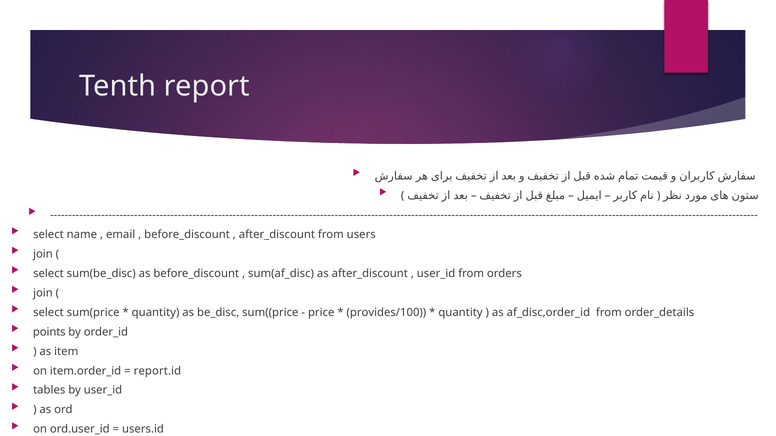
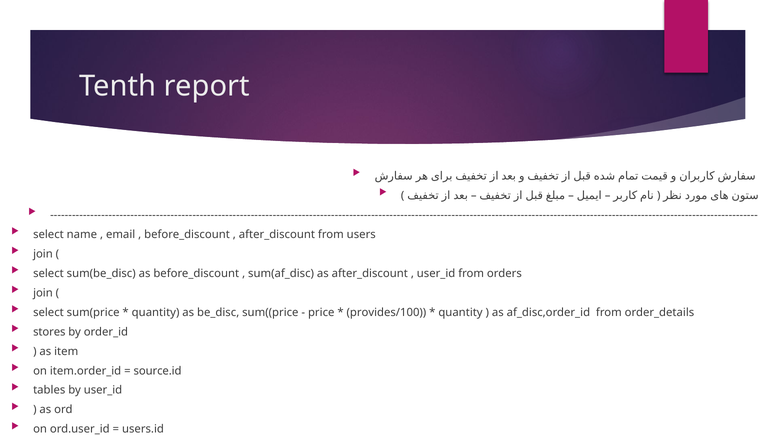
points: points -> stores
report.id: report.id -> source.id
